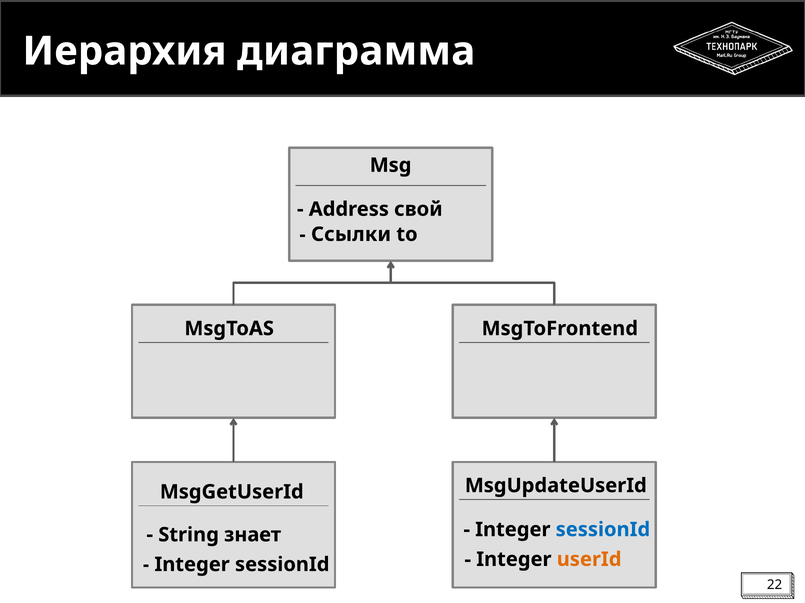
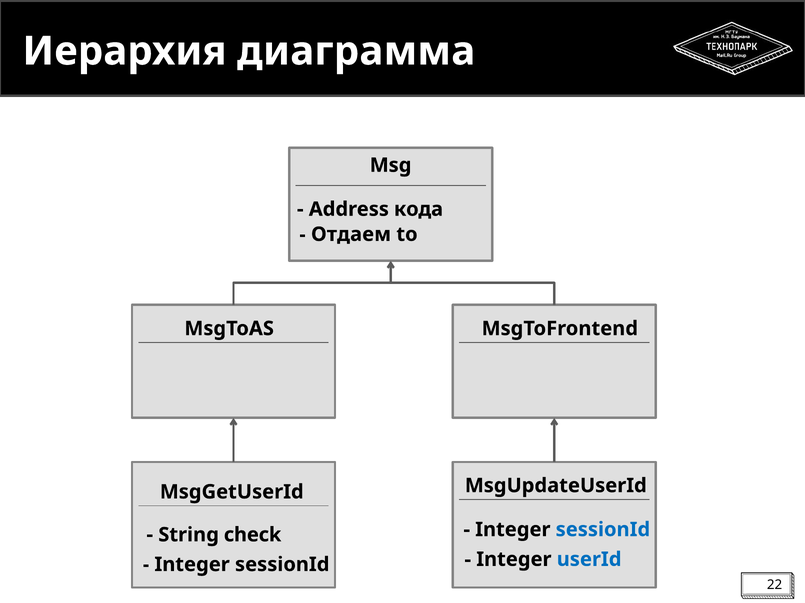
свой: свой -> кода
Ссылки: Ссылки -> Отдаем
знает: знает -> check
userId colour: orange -> blue
